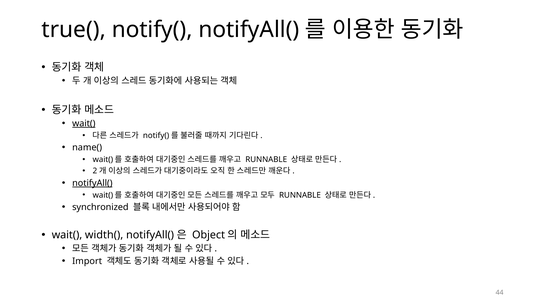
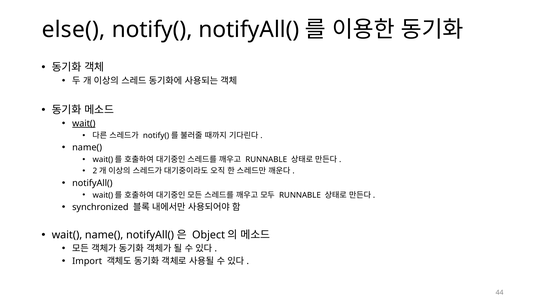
true(: true( -> else(
notifyAll( at (92, 183) underline: present -> none
wait( width(: width( -> name(
